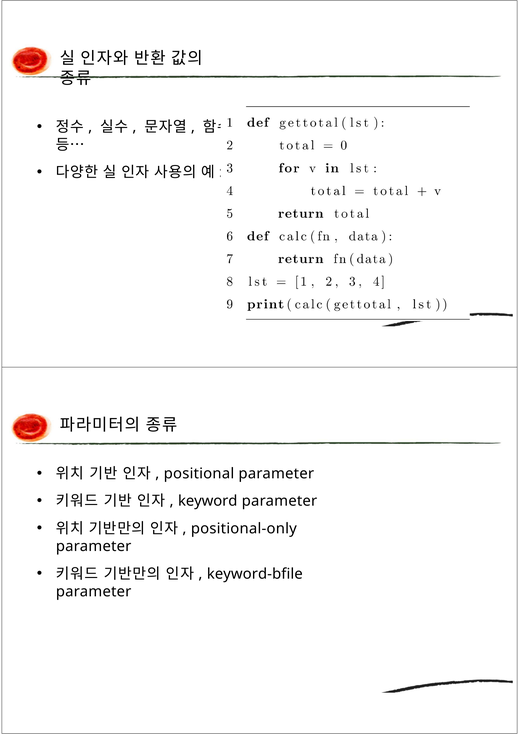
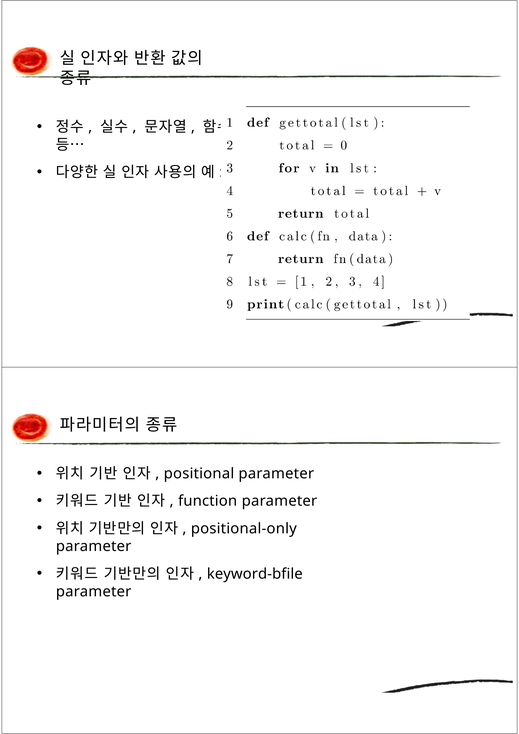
keyword: keyword -> function
